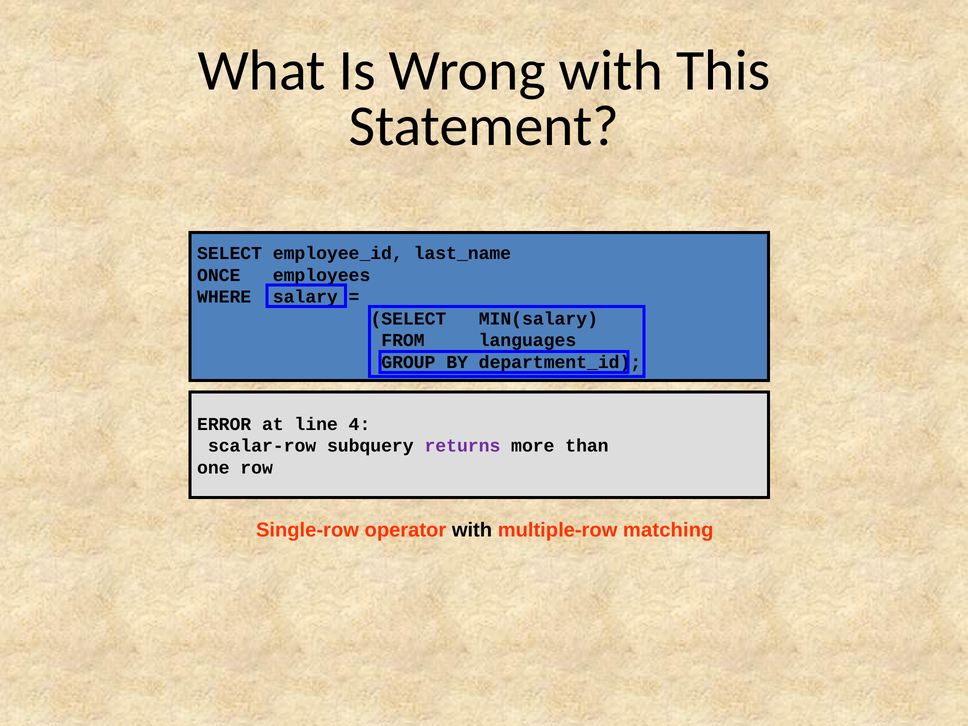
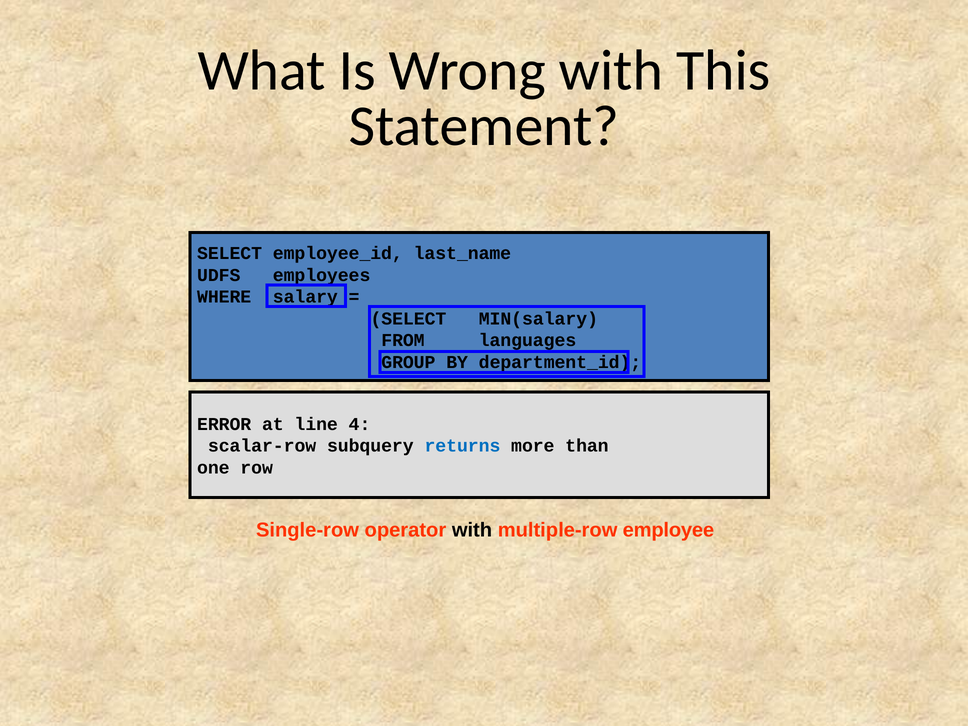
ONCE: ONCE -> UDFS
returns colour: purple -> blue
matching: matching -> employee
